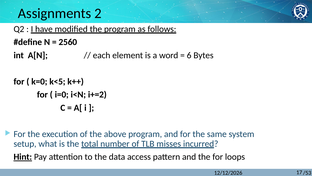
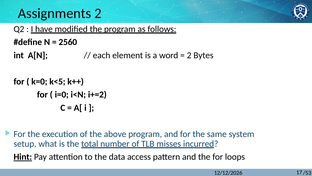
6 at (189, 55): 6 -> 2
